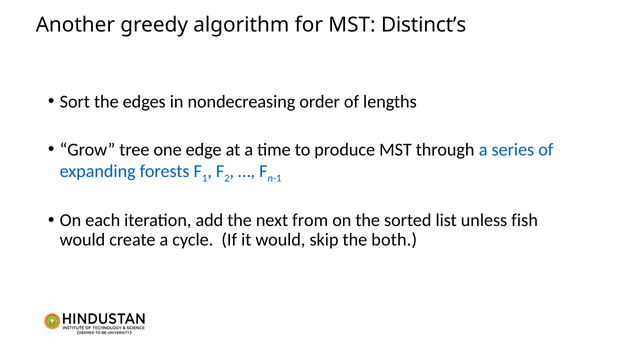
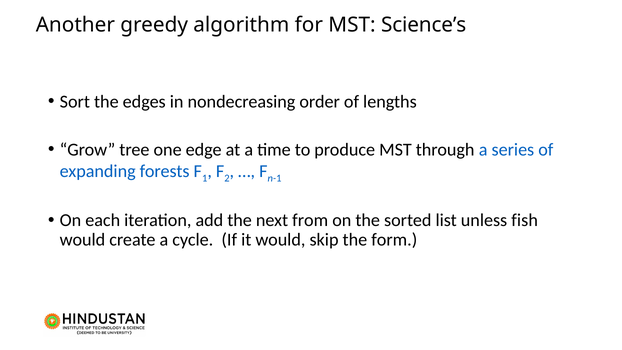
Distinct’s: Distinct’s -> Science’s
both: both -> form
